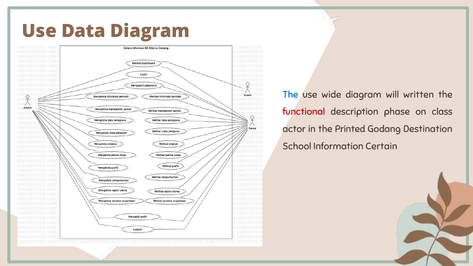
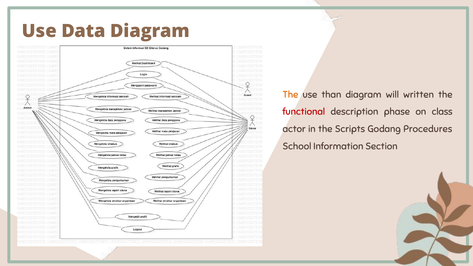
The at (290, 95) colour: blue -> orange
wide: wide -> than
Printed: Printed -> Scripts
Destination: Destination -> Procedures
Certain: Certain -> Section
